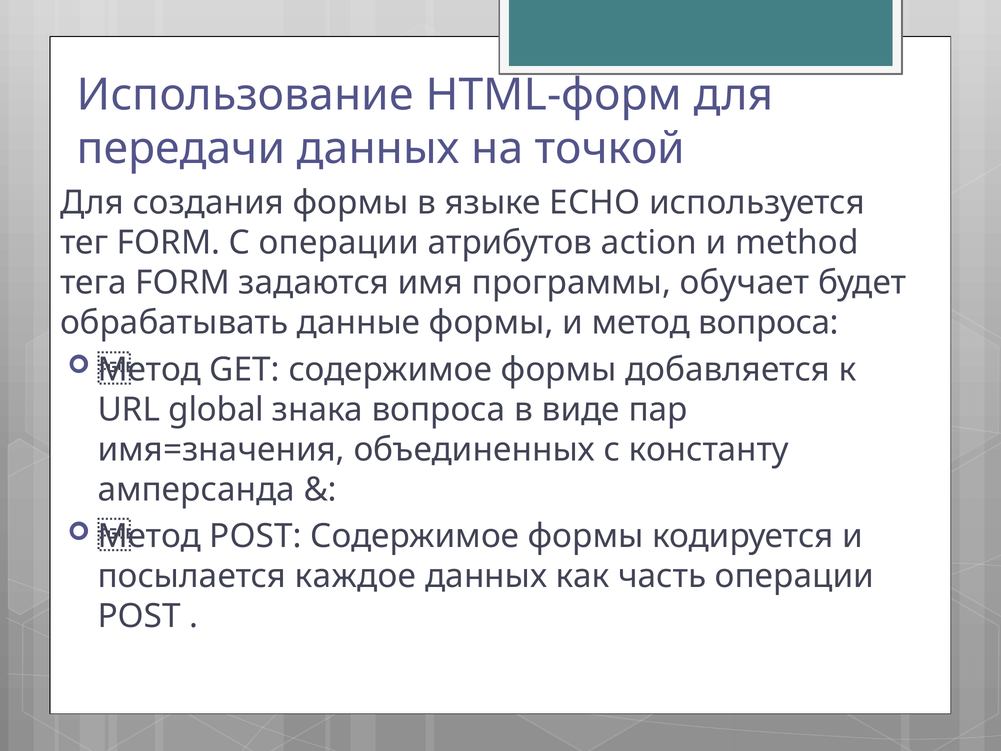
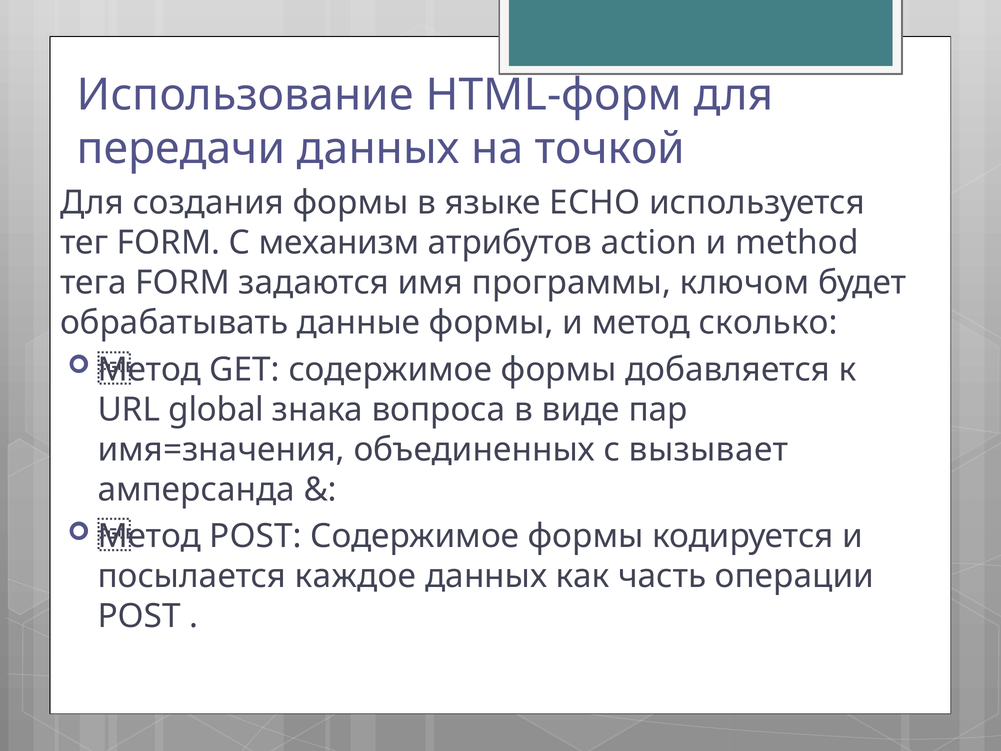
С операции: операции -> механизм
обучает: обучает -> ключом
метод вопроса: вопроса -> сколько
константу: константу -> вызывает
